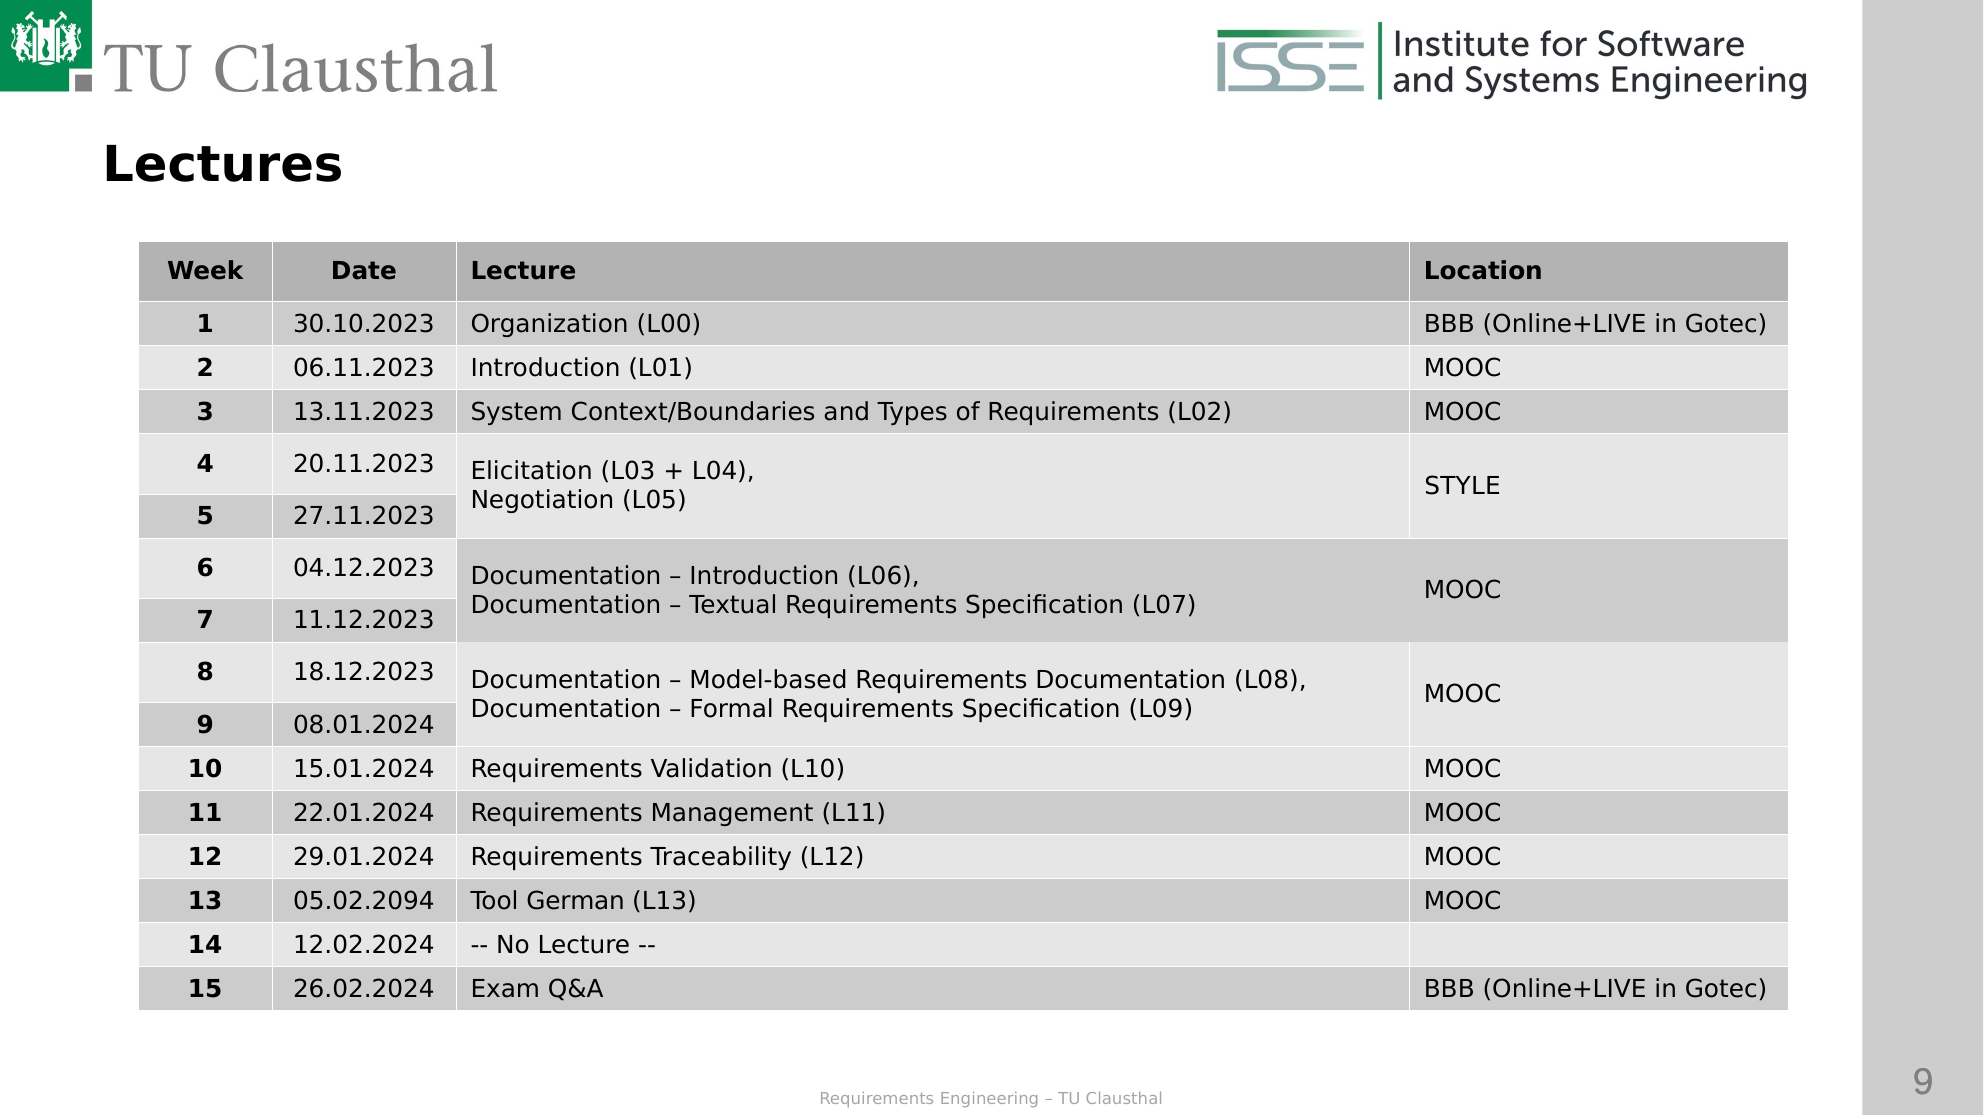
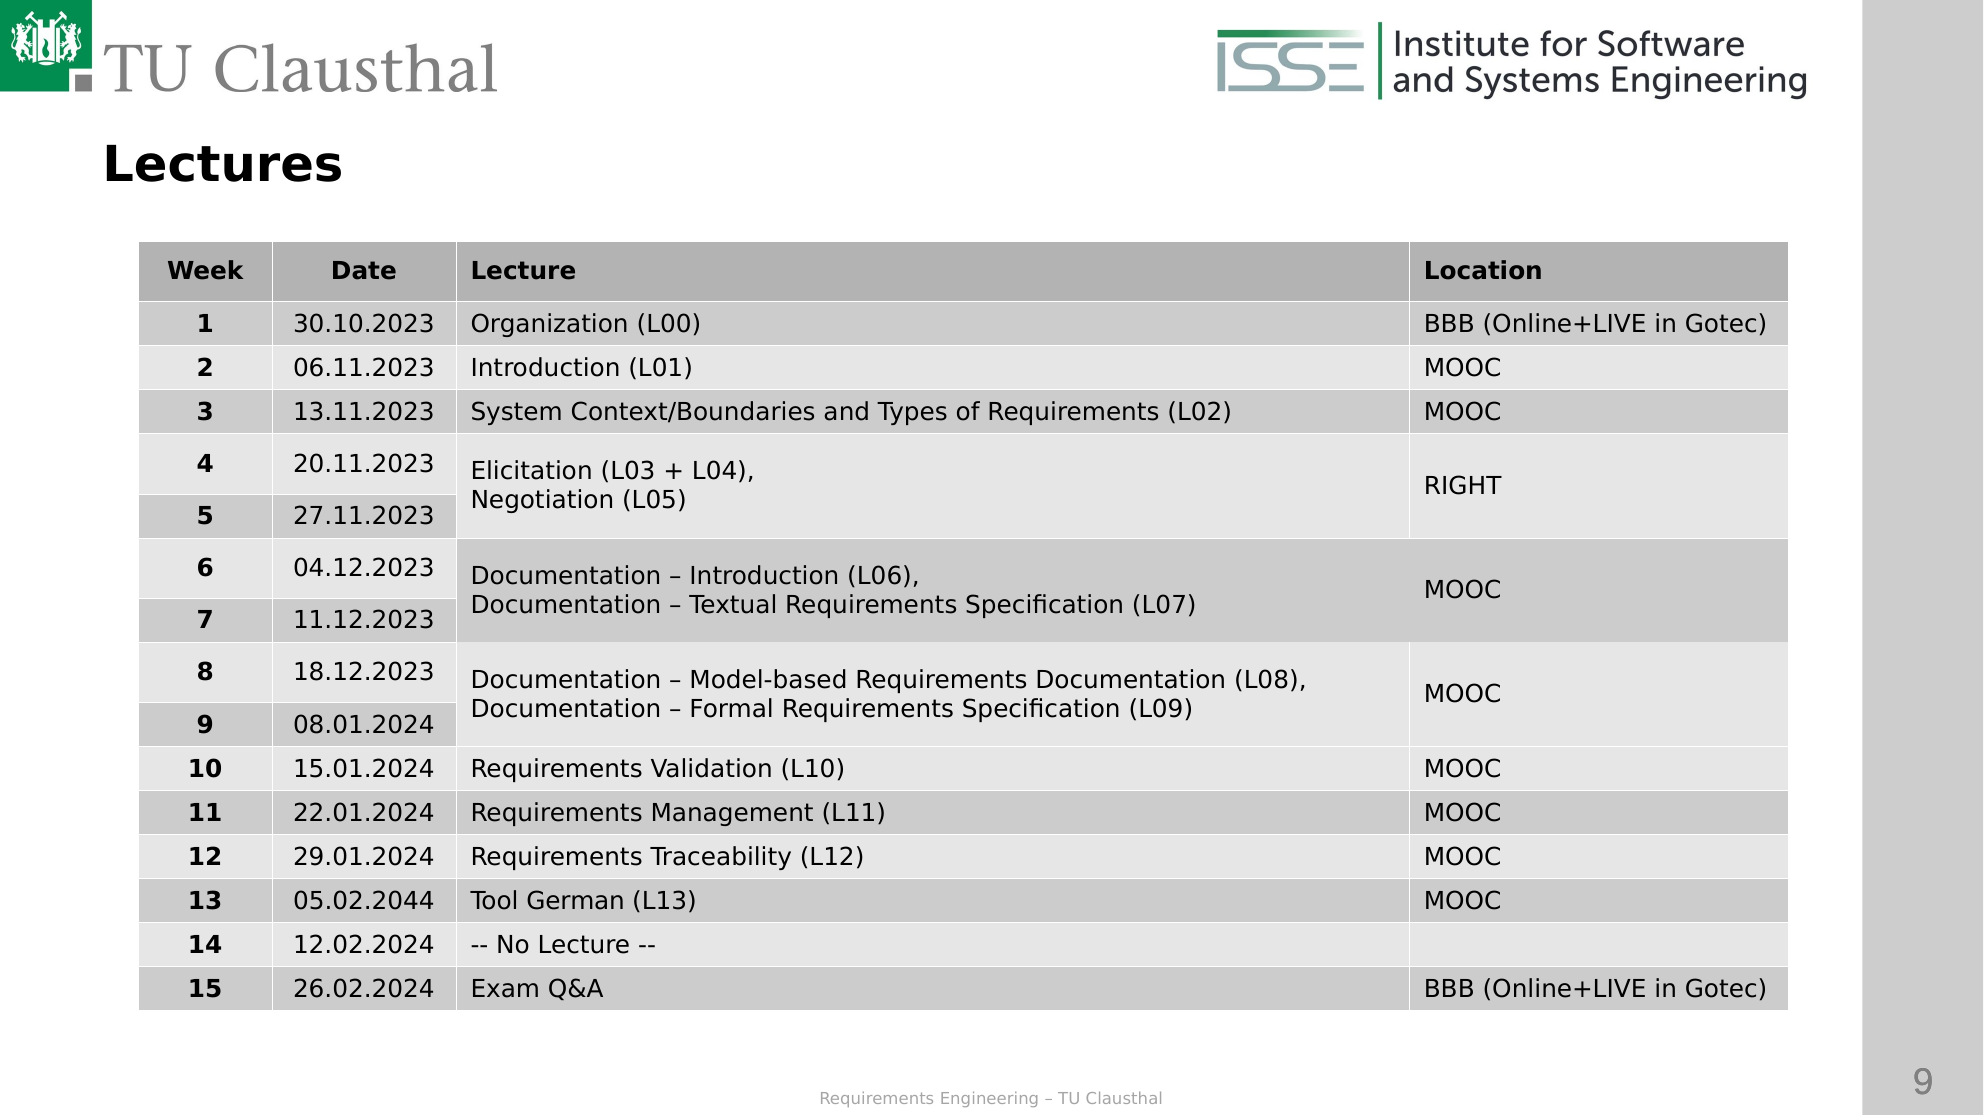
STYLE: STYLE -> RIGHT
05.02.2094: 05.02.2094 -> 05.02.2044
